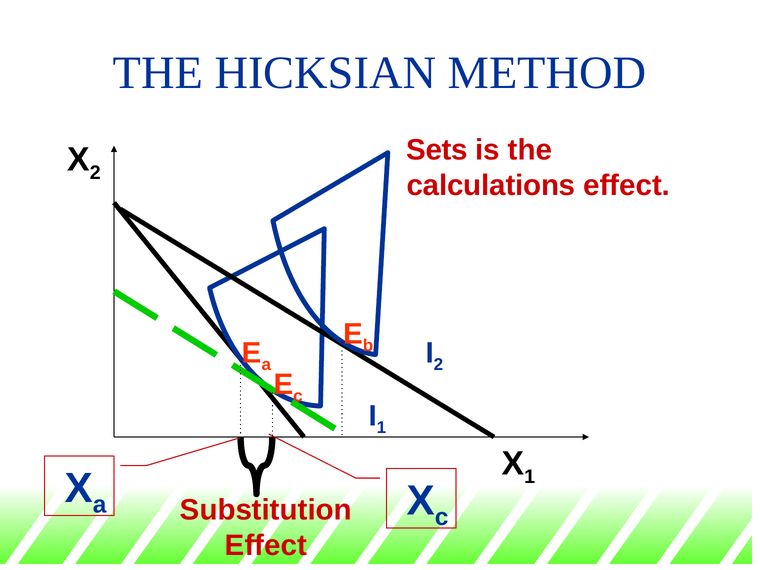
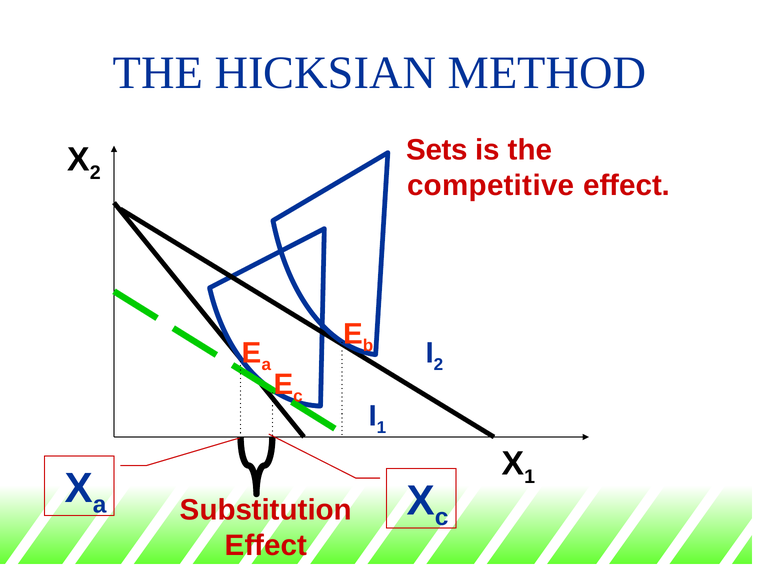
calculations: calculations -> competitive
